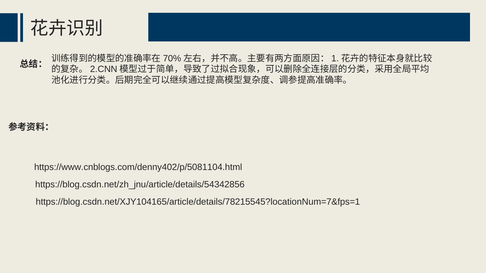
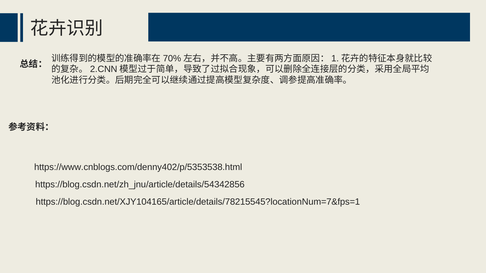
https://www.cnblogs.com/denny402/p/5081104.html: https://www.cnblogs.com/denny402/p/5081104.html -> https://www.cnblogs.com/denny402/p/5353538.html
